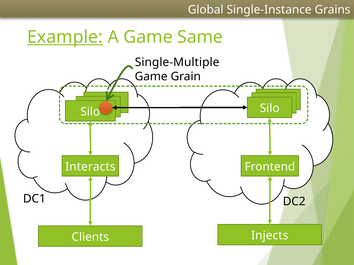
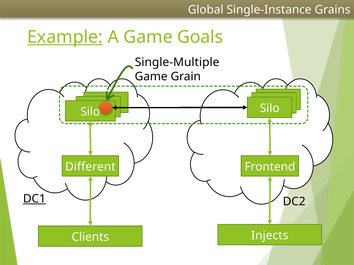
Same: Same -> Goals
Interacts: Interacts -> Different
DC1 underline: none -> present
